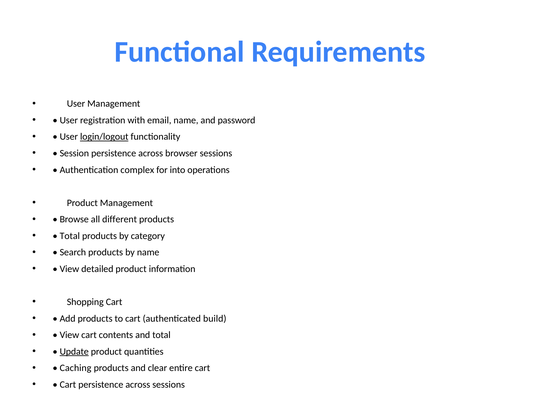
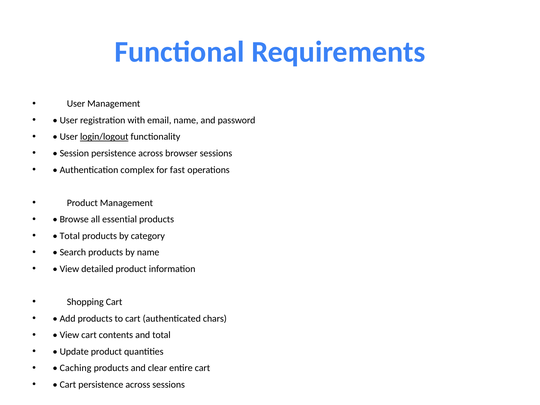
into: into -> fast
different: different -> essential
build: build -> chars
Update underline: present -> none
